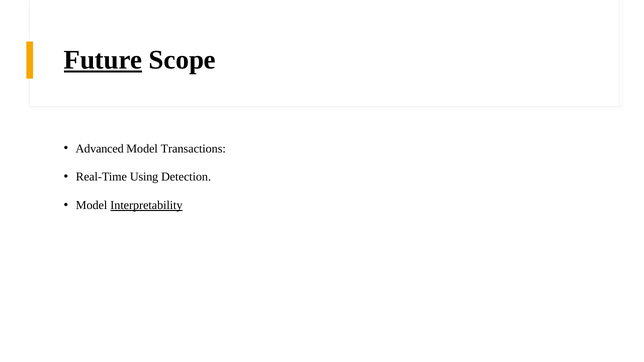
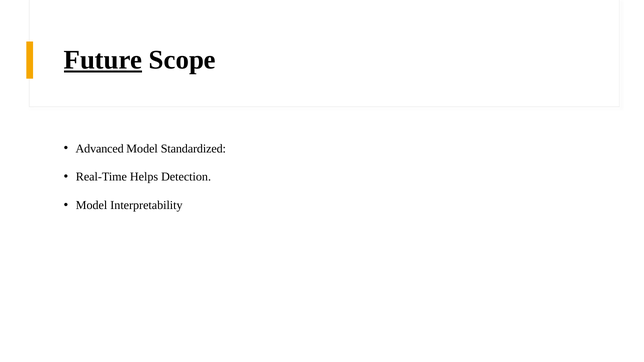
Transactions: Transactions -> Standardized
Using: Using -> Helps
Interpretability underline: present -> none
